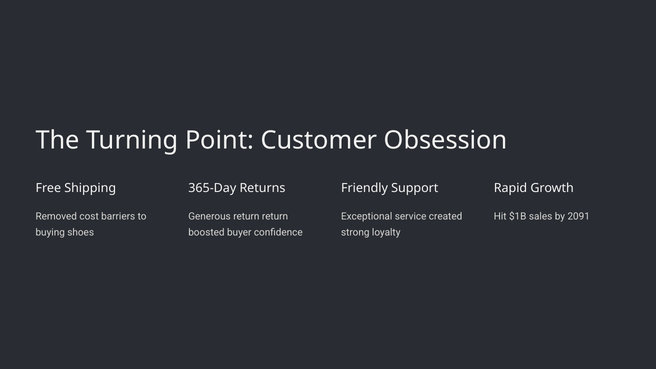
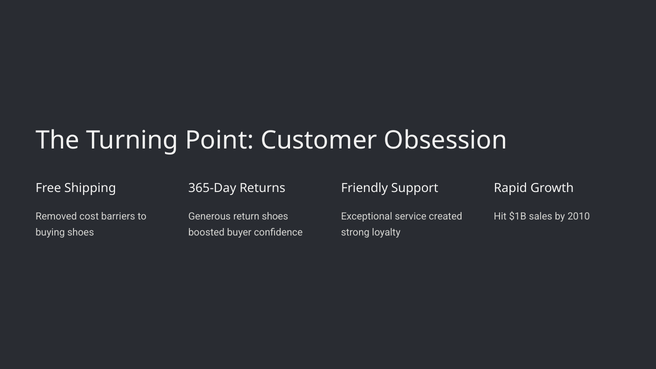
return return: return -> shoes
2091: 2091 -> 2010
